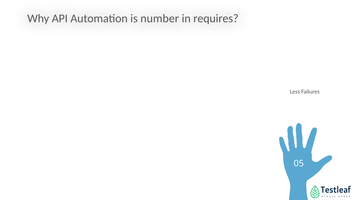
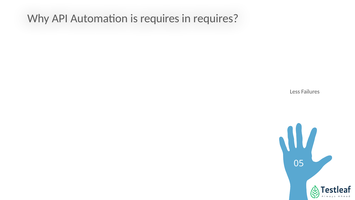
is number: number -> requires
